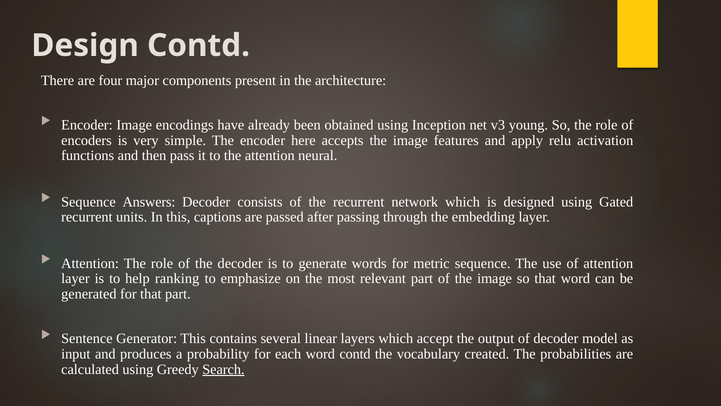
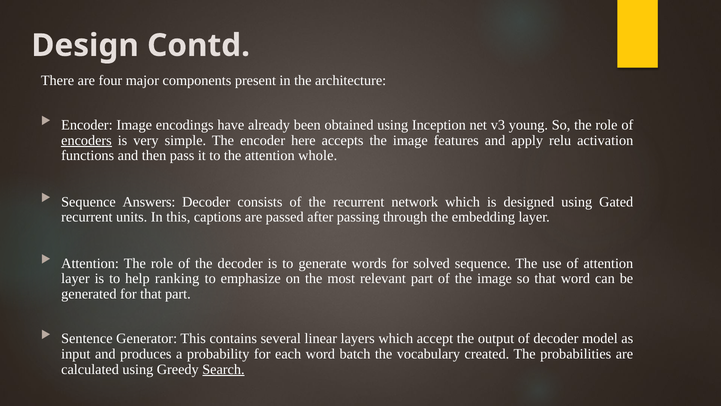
encoders underline: none -> present
neural: neural -> whole
metric: metric -> solved
word contd: contd -> batch
